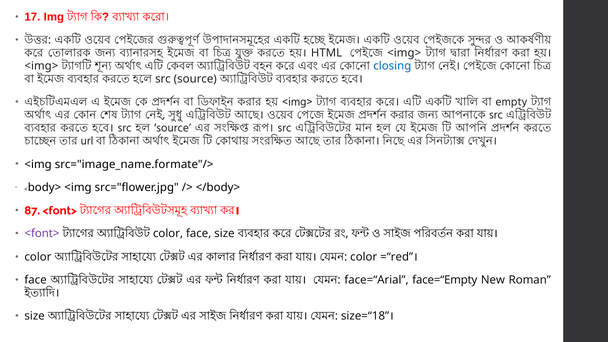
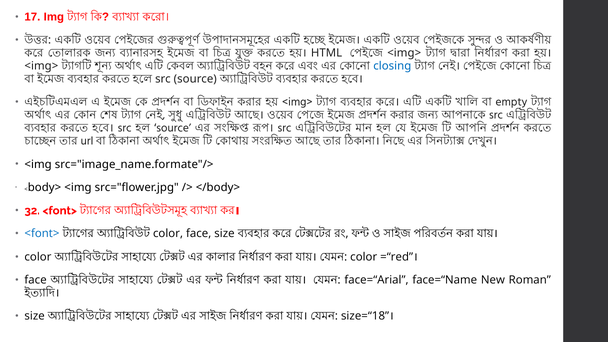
87: 87 -> 32
<font> at (42, 234) colour: purple -> blue
face=“Empty: face=“Empty -> face=“Name
